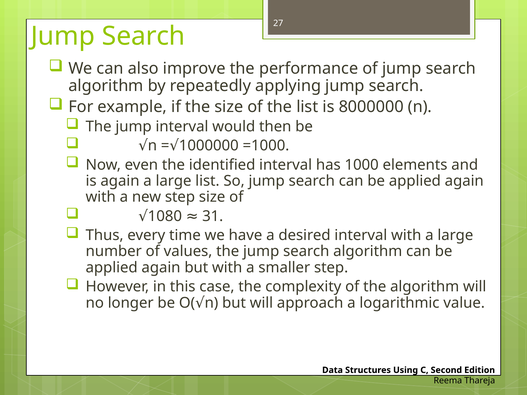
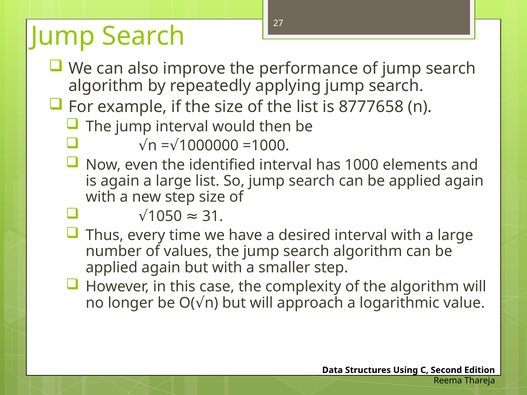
8000000: 8000000 -> 8777658
1080: 1080 -> 1050
